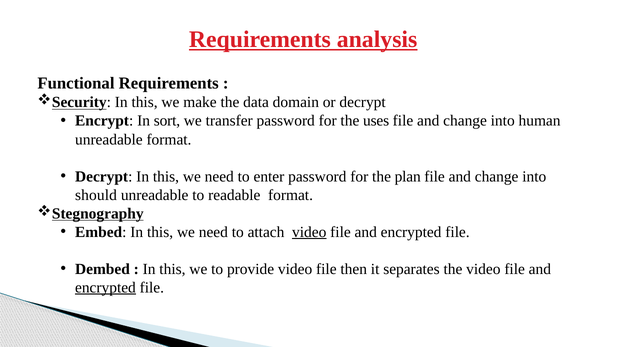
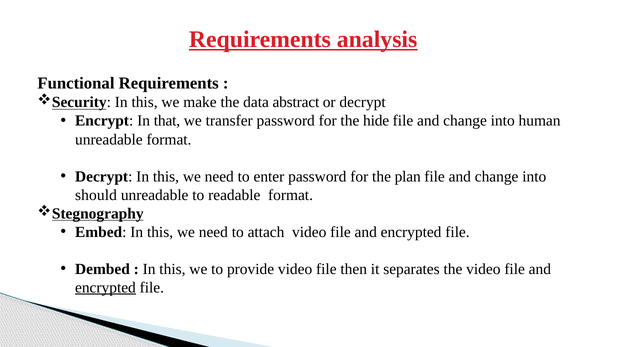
domain: domain -> abstract
sort: sort -> that
uses: uses -> hide
video at (309, 232) underline: present -> none
